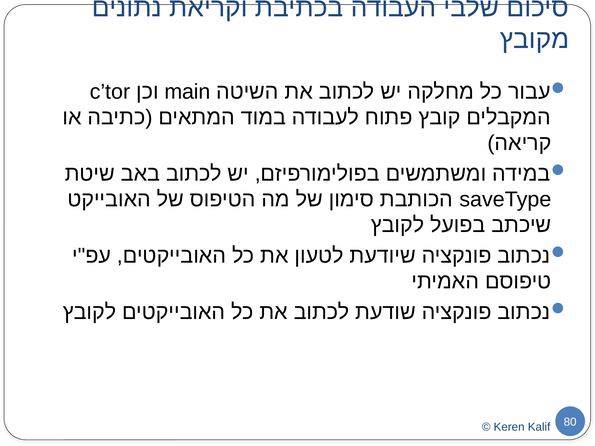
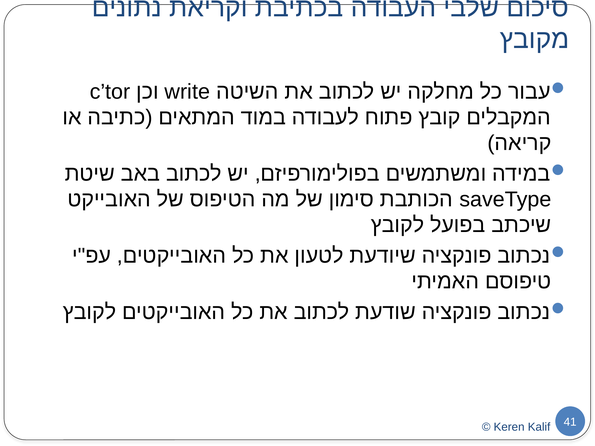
main: main -> write
80: 80 -> 41
